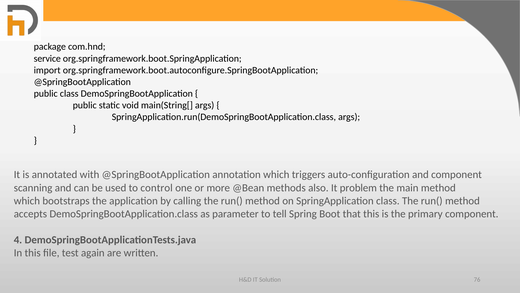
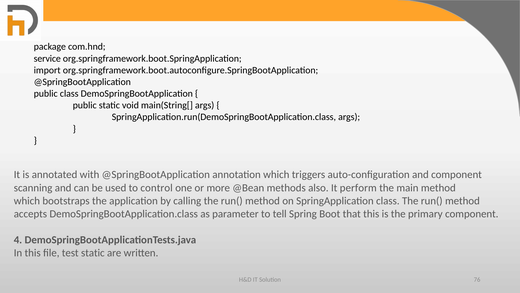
problem: problem -> perform
test again: again -> static
